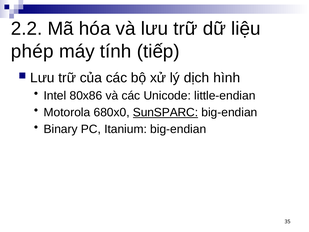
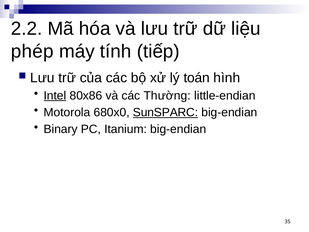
dịch: dịch -> toán
Intel underline: none -> present
Unicode: Unicode -> Thường
